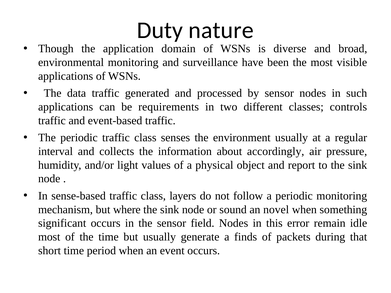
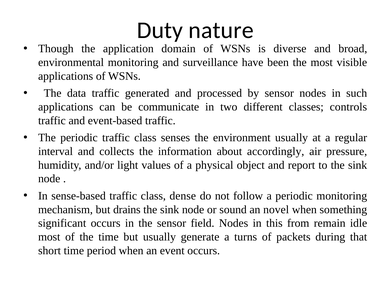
requirements: requirements -> communicate
layers: layers -> dense
where: where -> drains
error: error -> from
finds: finds -> turns
